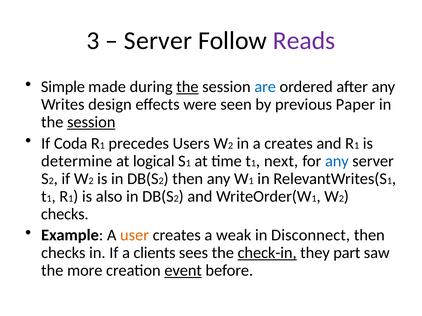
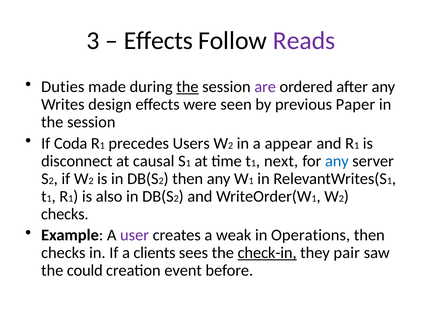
Server at (158, 41): Server -> Effects
Simple: Simple -> Duties
are colour: blue -> purple
session at (91, 122) underline: present -> none
a creates: creates -> appear
determine: determine -> disconnect
logical: logical -> causal
user colour: orange -> purple
Disconnect: Disconnect -> Operations
part: part -> pair
more: more -> could
event underline: present -> none
